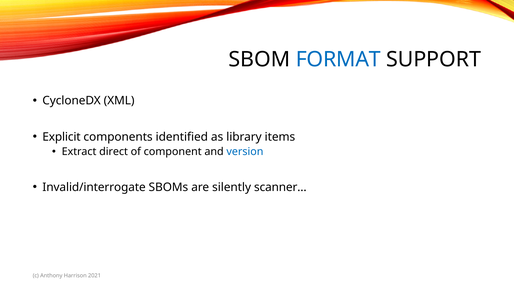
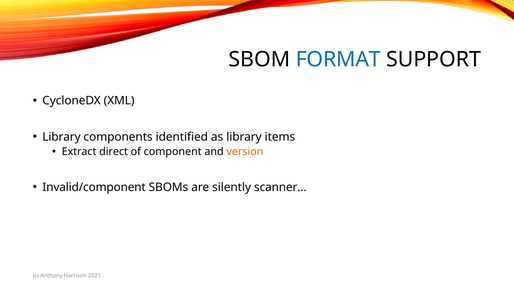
Explicit at (62, 137): Explicit -> Library
version colour: blue -> orange
Invalid/interrogate: Invalid/interrogate -> Invalid/component
